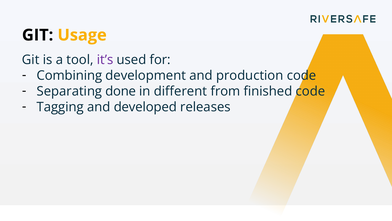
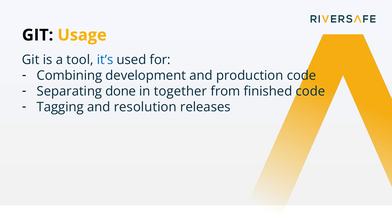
it’s colour: purple -> blue
different: different -> together
developed: developed -> resolution
